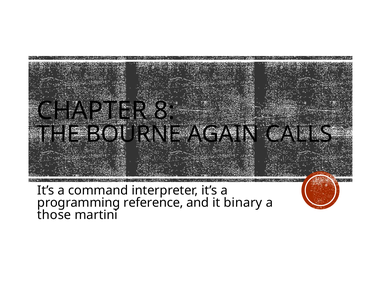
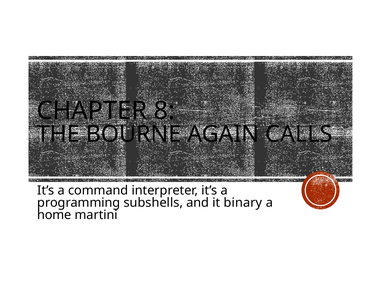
reference: reference -> subshells
those: those -> home
